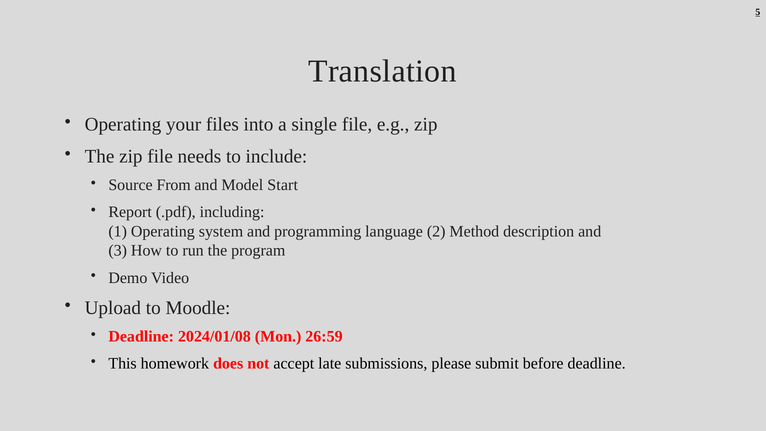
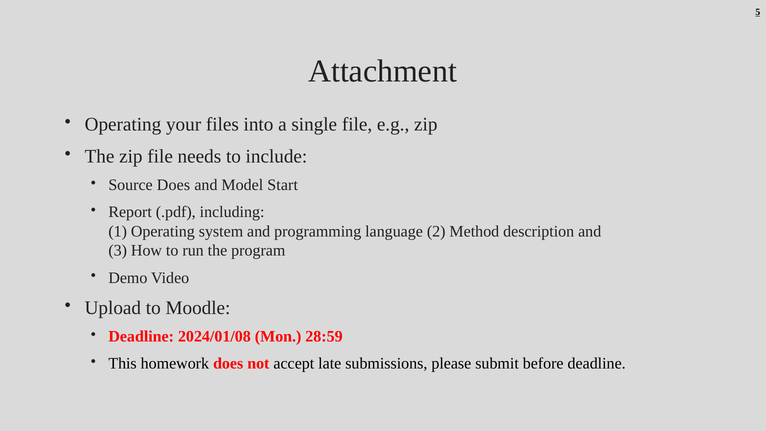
Translation: Translation -> Attachment
Source From: From -> Does
26:59: 26:59 -> 28:59
